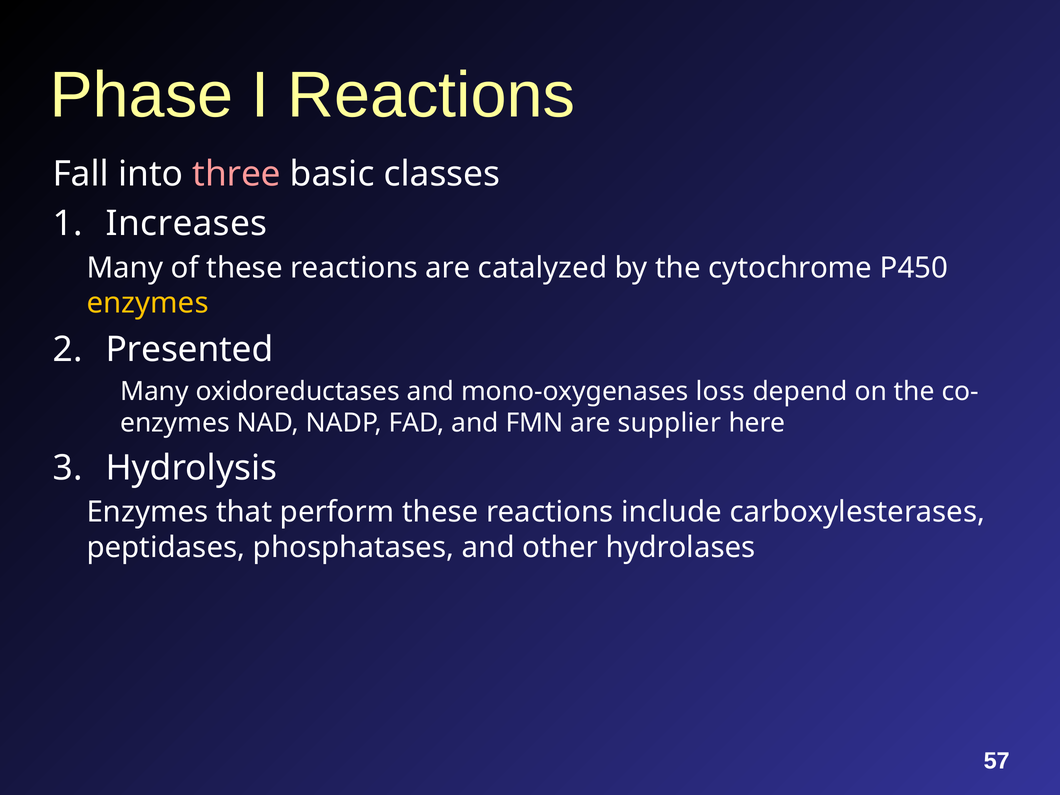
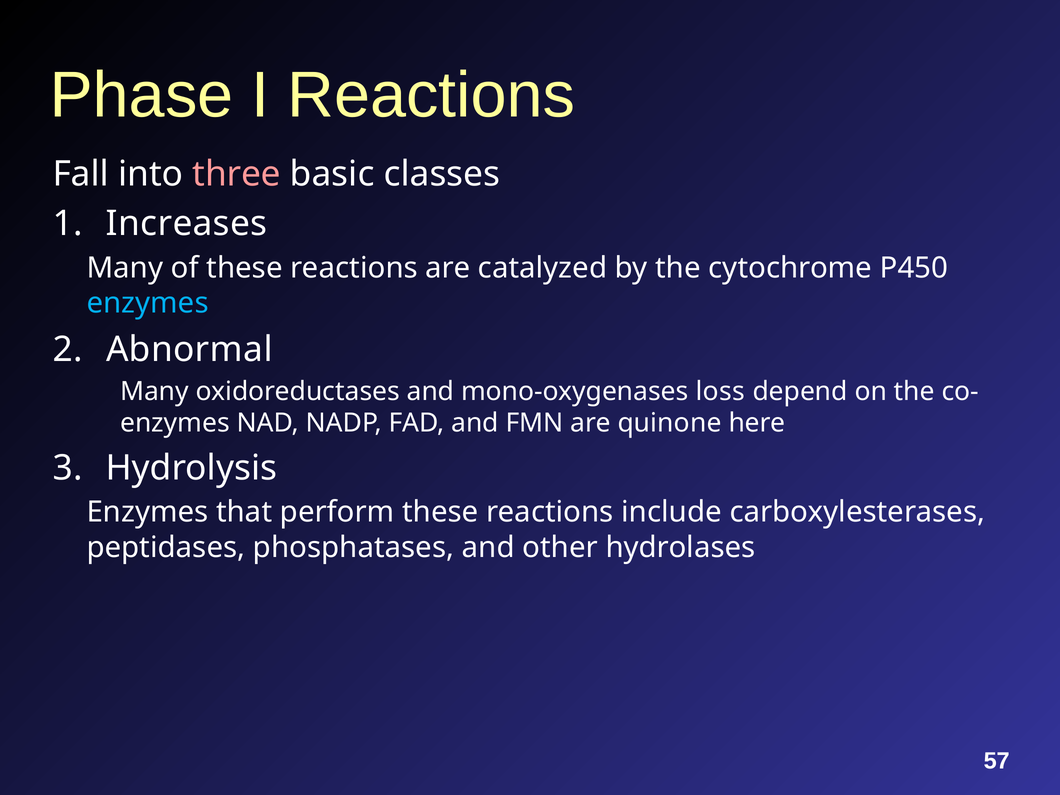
enzymes at (148, 303) colour: yellow -> light blue
Presented: Presented -> Abnormal
supplier: supplier -> quinone
